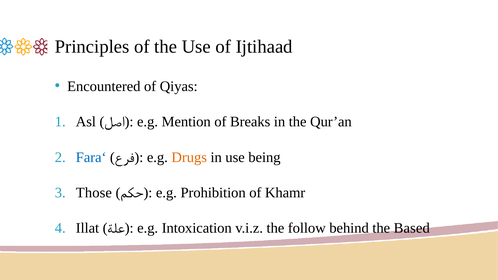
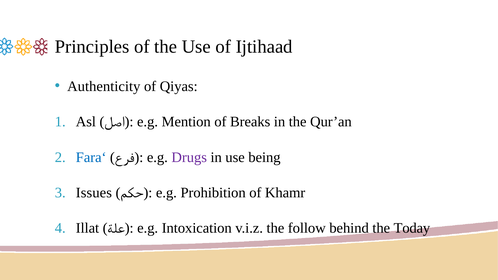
Encountered: Encountered -> Authenticity
Drugs colour: orange -> purple
Those: Those -> Issues
Based: Based -> Today
